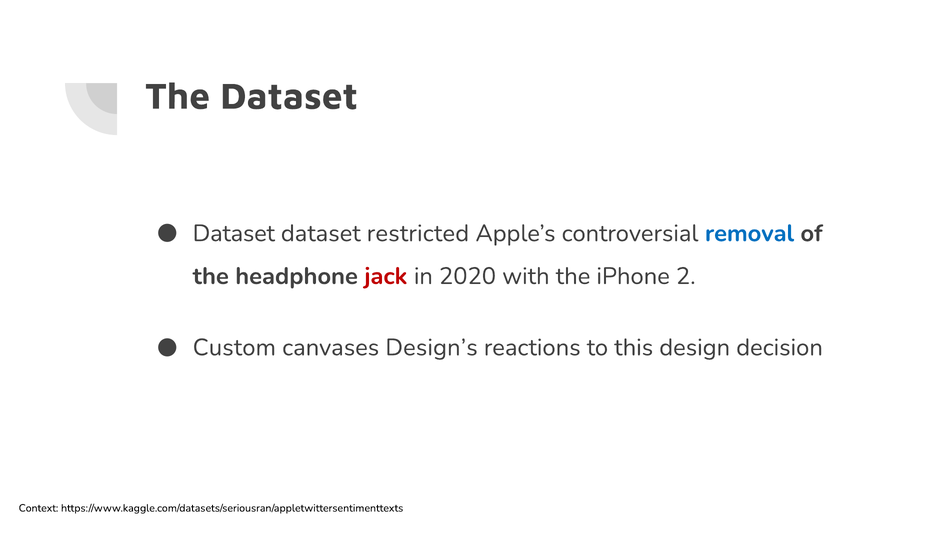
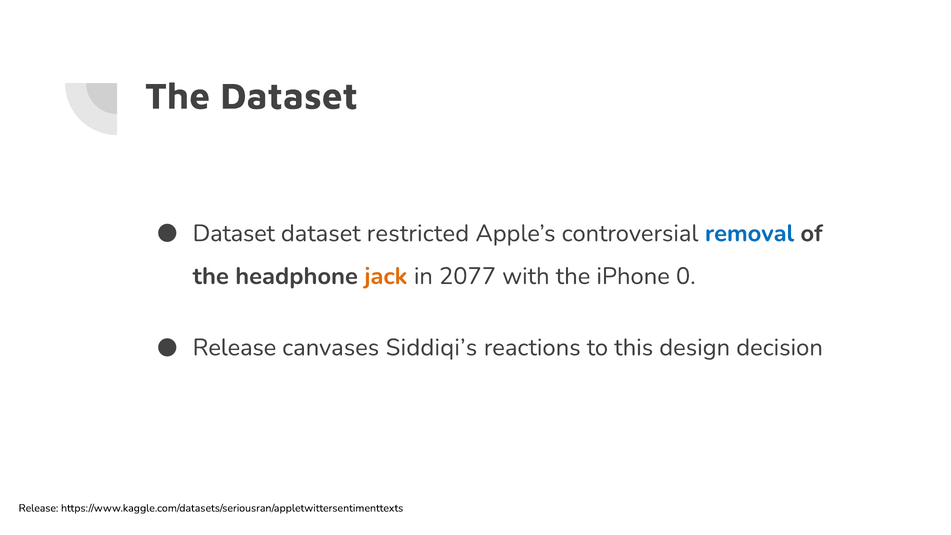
jack colour: red -> orange
2020: 2020 -> 2077
2: 2 -> 0
Custom at (234, 347): Custom -> Release
Design’s: Design’s -> Siddiqi’s
Context at (38, 508): Context -> Release
